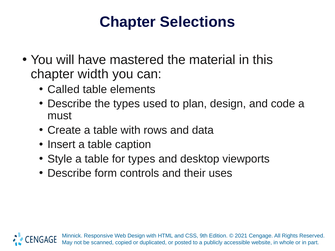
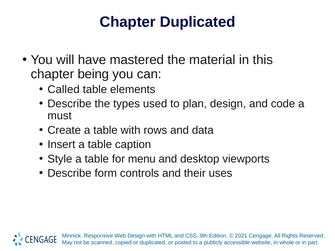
Chapter Selections: Selections -> Duplicated
width: width -> being
for types: types -> menu
